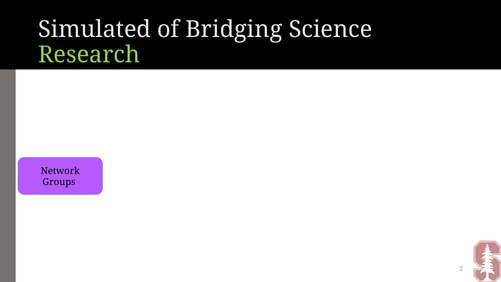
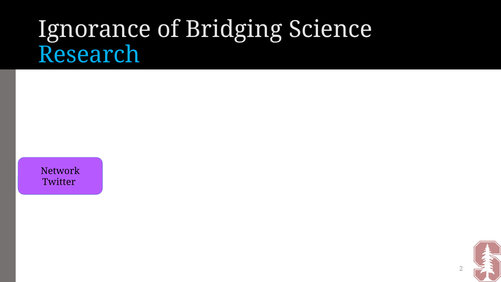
Simulated: Simulated -> Ignorance
Research colour: light green -> light blue
Groups: Groups -> Twitter
